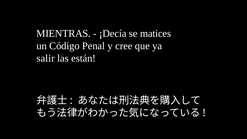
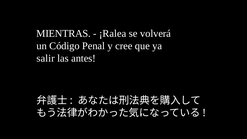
¡Decía: ¡Decía -> ¡Ralea
matices: matices -> volverá
están: están -> antes
